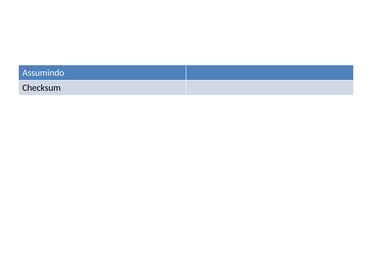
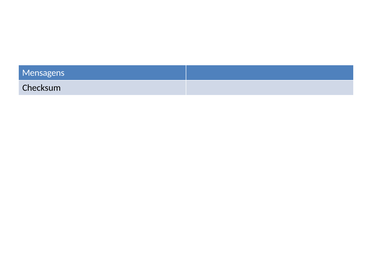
Assumindo: Assumindo -> Mensagens
